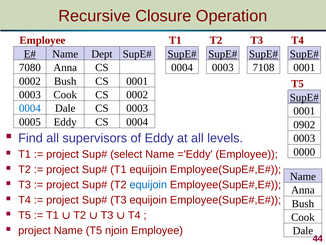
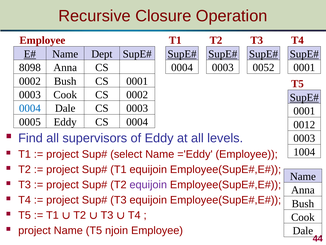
7080: 7080 -> 8098
7108: 7108 -> 0052
0902: 0902 -> 0012
0000: 0000 -> 1004
equijoin at (148, 184) colour: blue -> purple
